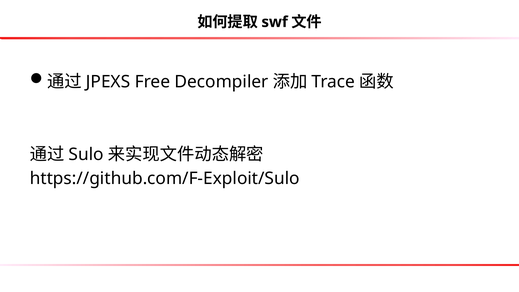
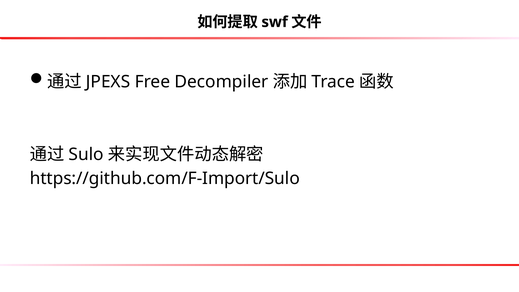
https://github.com/F-Exploit/Sulo: https://github.com/F-Exploit/Sulo -> https://github.com/F-Import/Sulo
